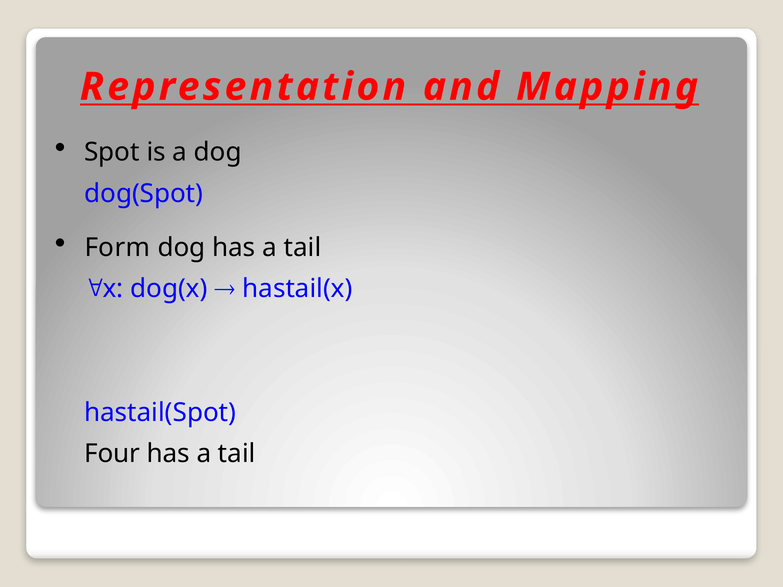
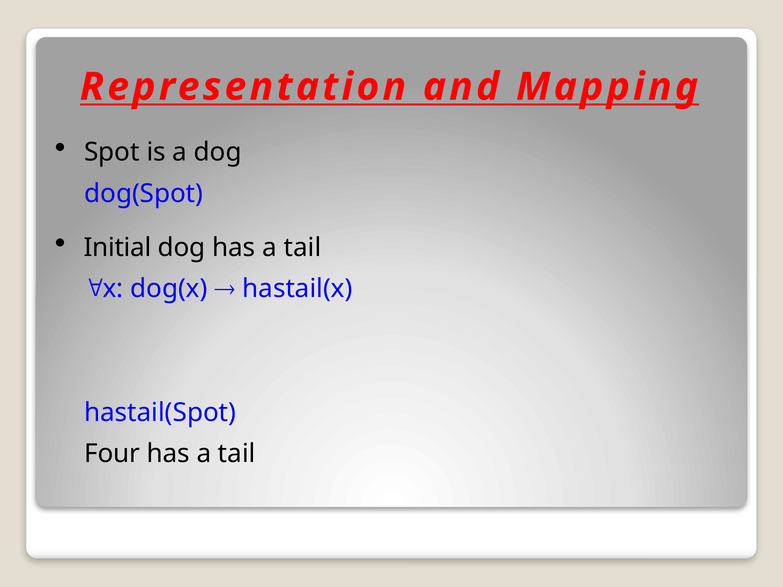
Form: Form -> Initial
